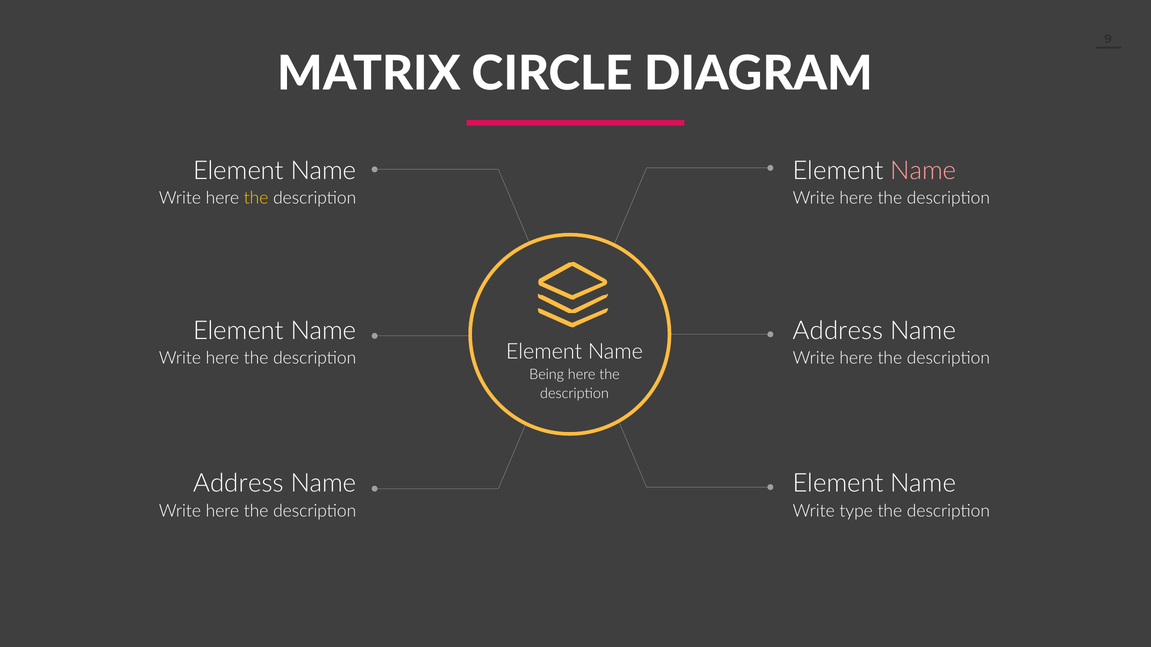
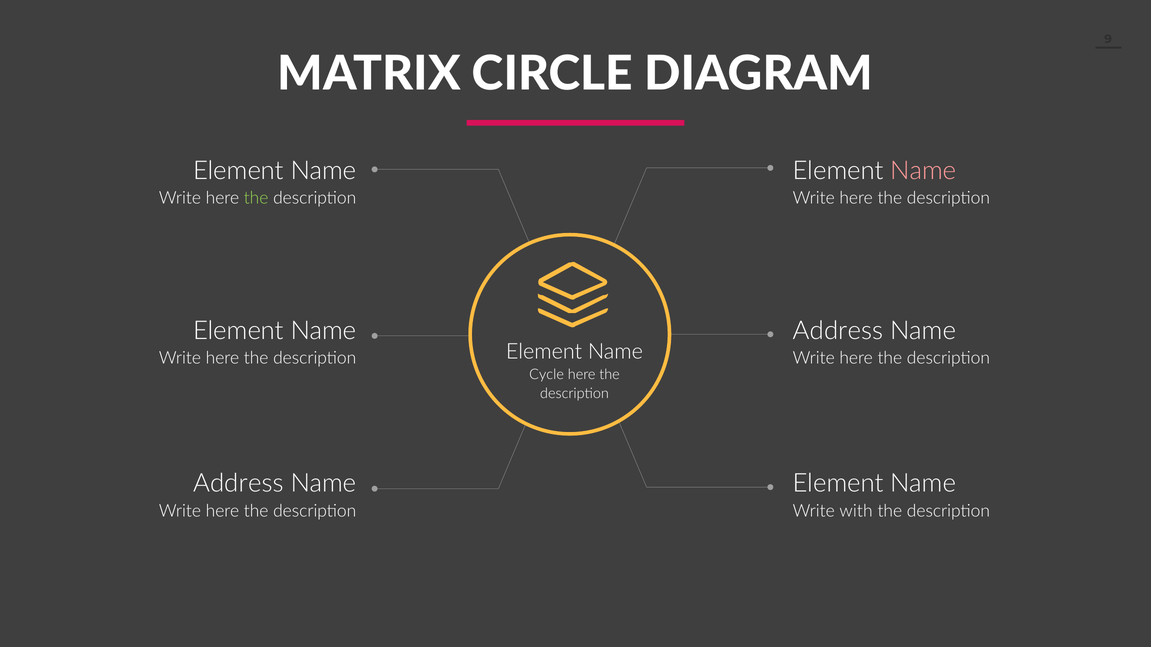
the at (256, 198) colour: yellow -> light green
Being: Being -> Cycle
type: type -> with
